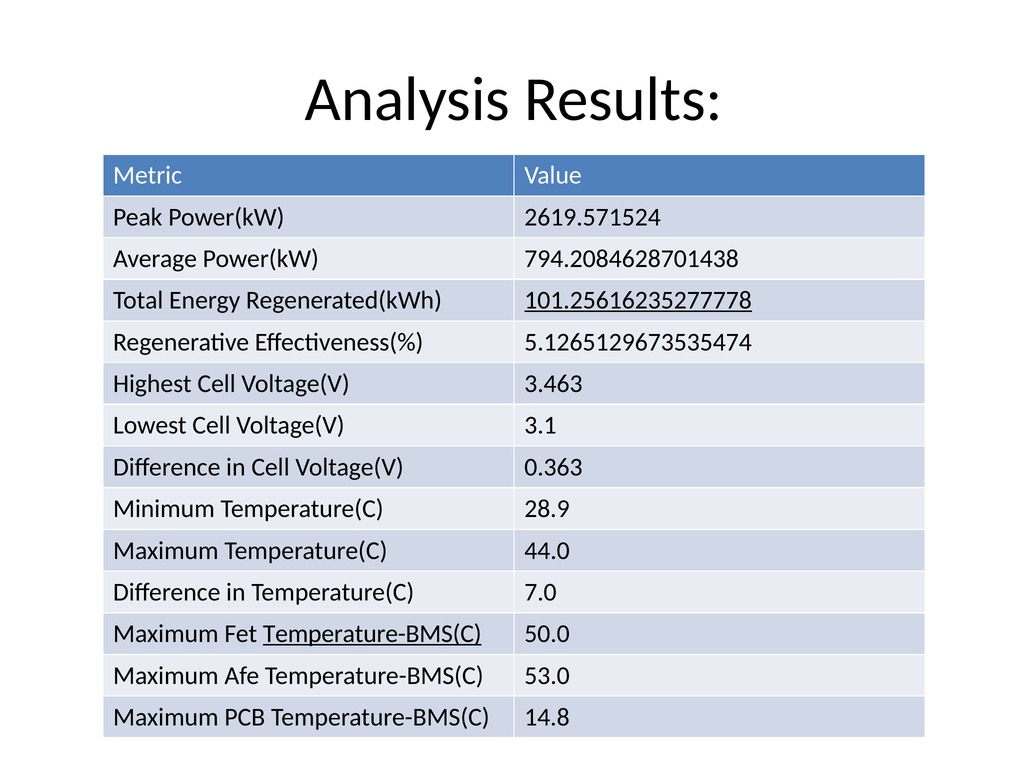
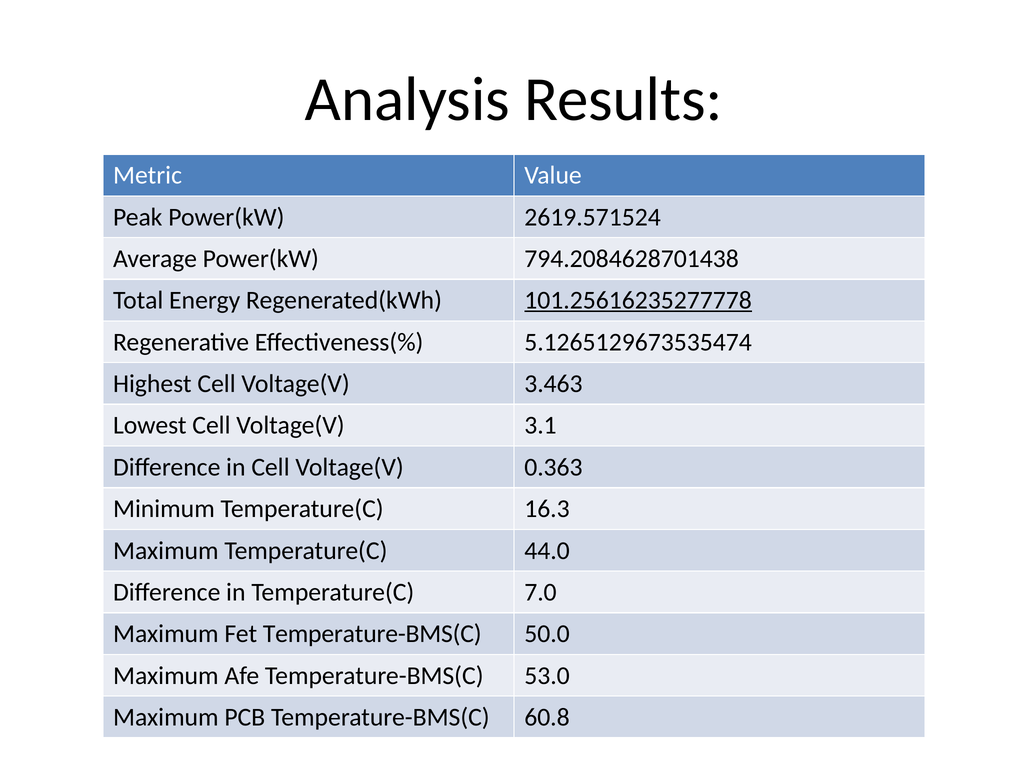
28.9: 28.9 -> 16.3
Temperature-BMS(C at (372, 634) underline: present -> none
14.8: 14.8 -> 60.8
